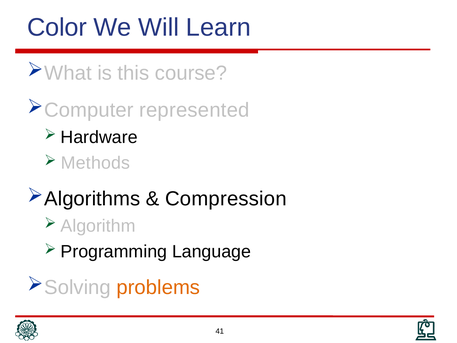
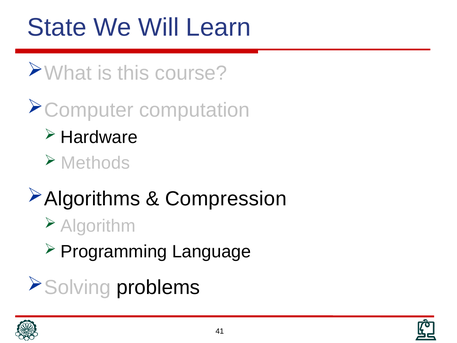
Color: Color -> State
represented: represented -> computation
problems colour: orange -> black
